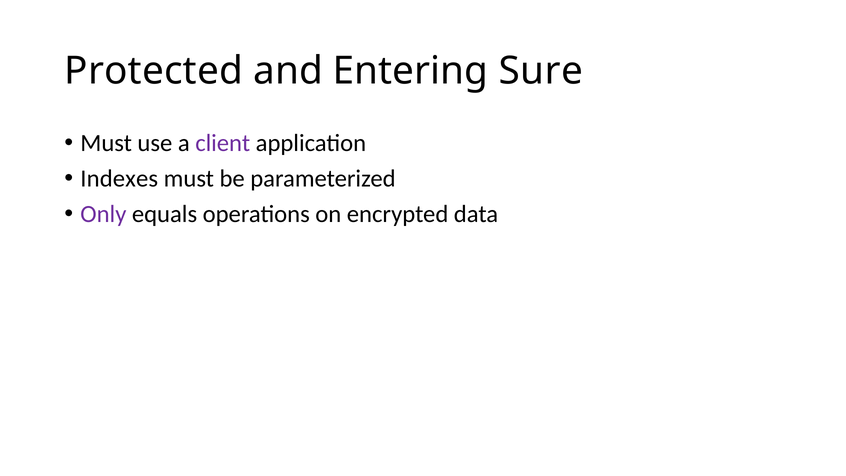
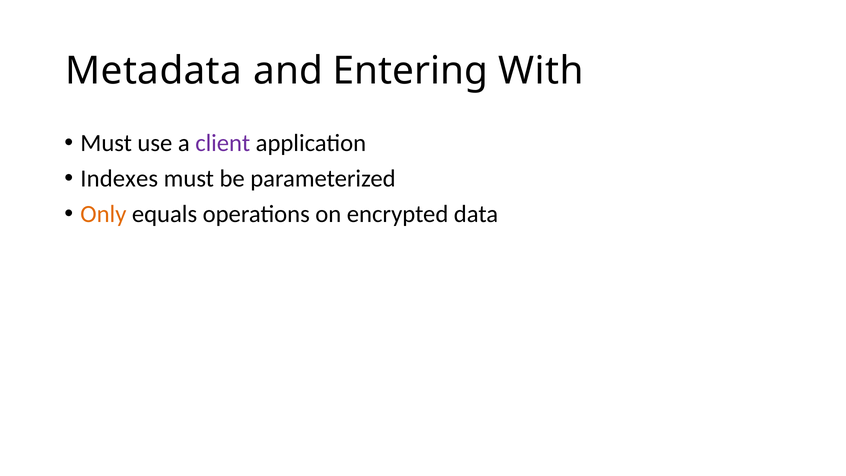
Protected: Protected -> Metadata
Sure: Sure -> With
Only colour: purple -> orange
